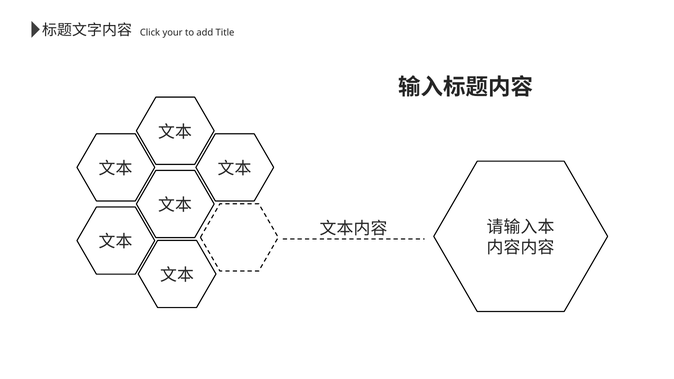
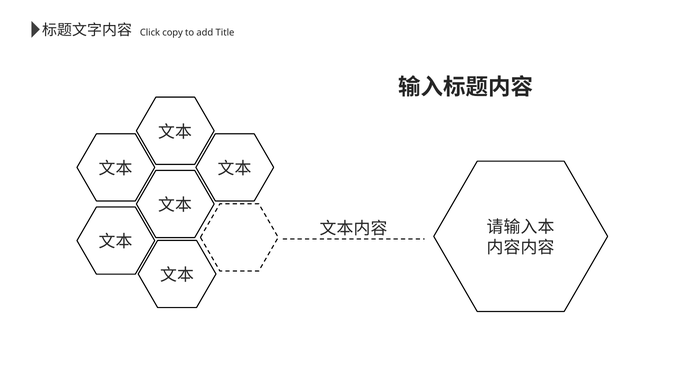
your: your -> copy
